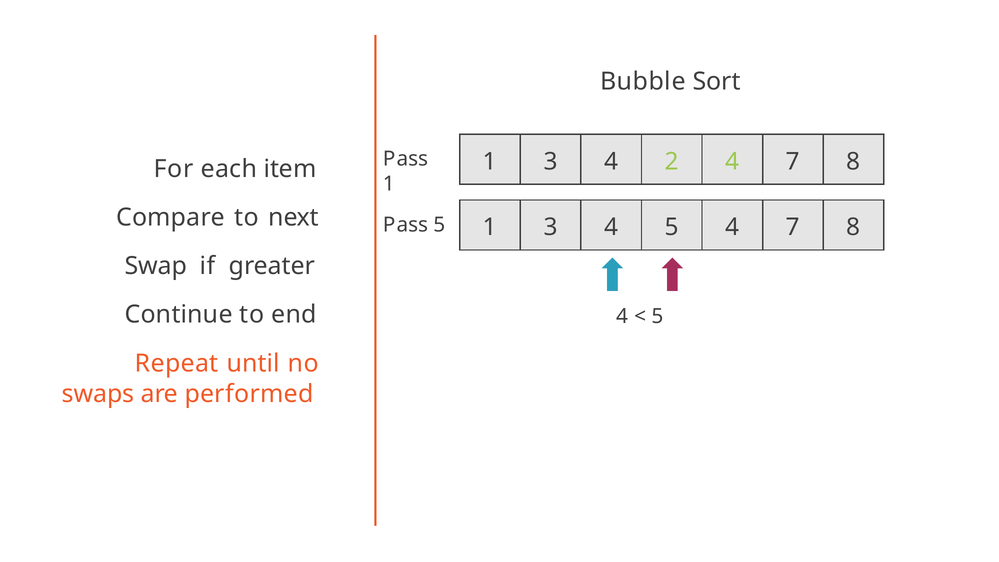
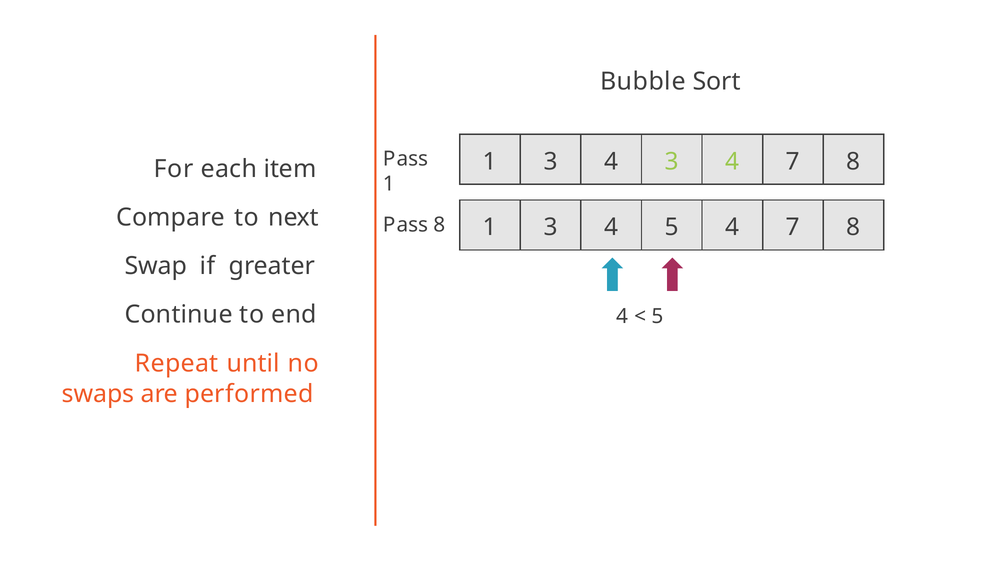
4 2: 2 -> 3
Pass 5: 5 -> 8
